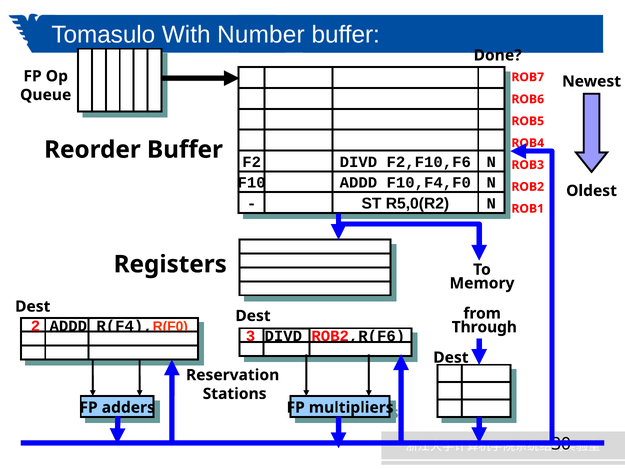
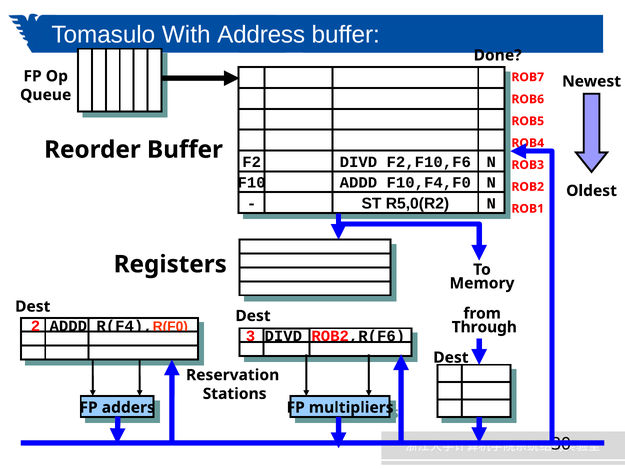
Number: Number -> Address
